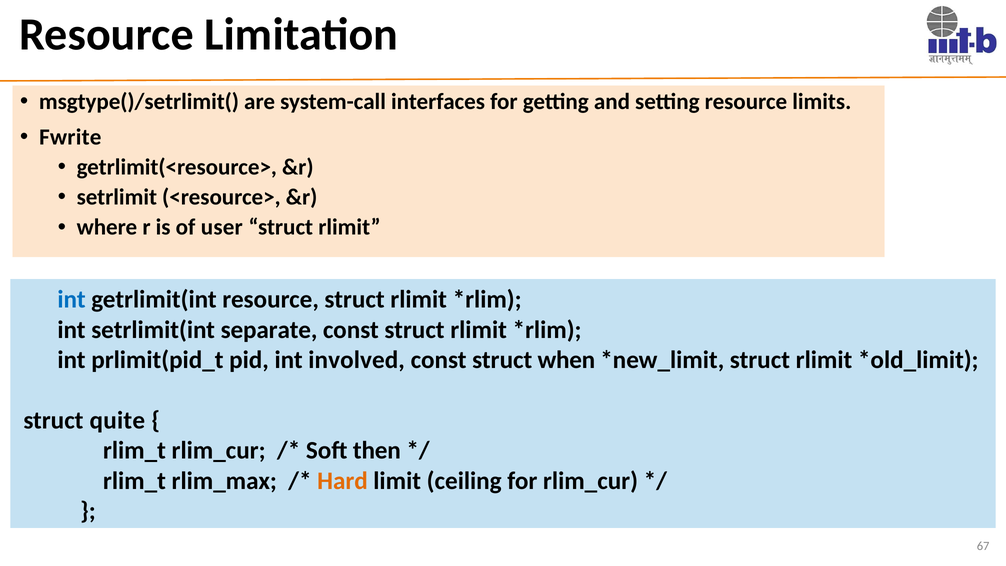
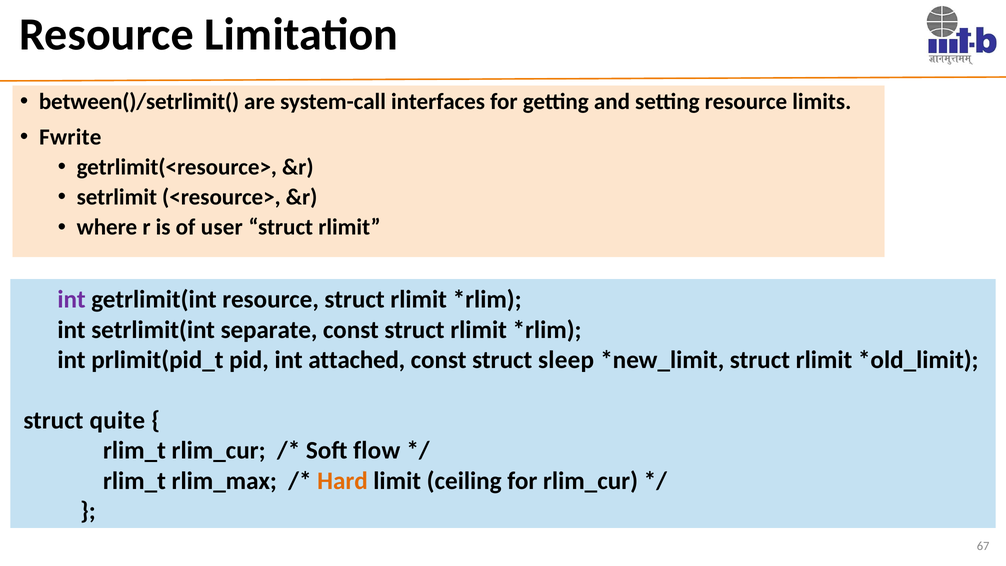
msgtype()/setrlimit(: msgtype()/setrlimit( -> between()/setrlimit(
int at (72, 300) colour: blue -> purple
involved: involved -> attached
when: when -> sleep
then: then -> flow
